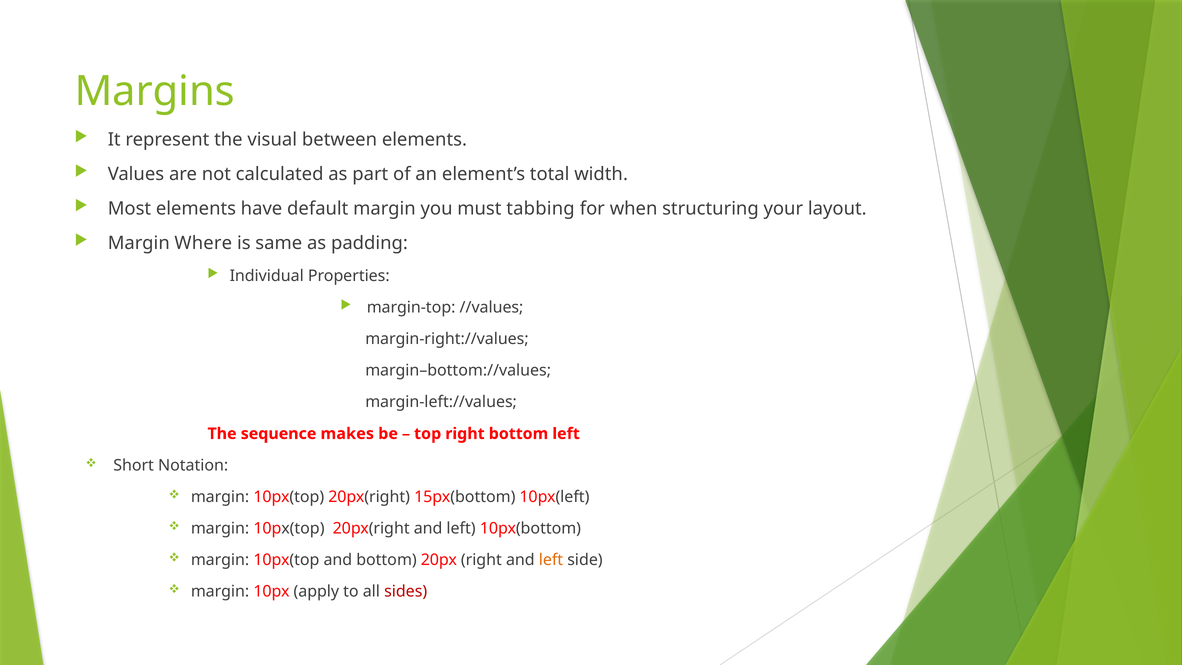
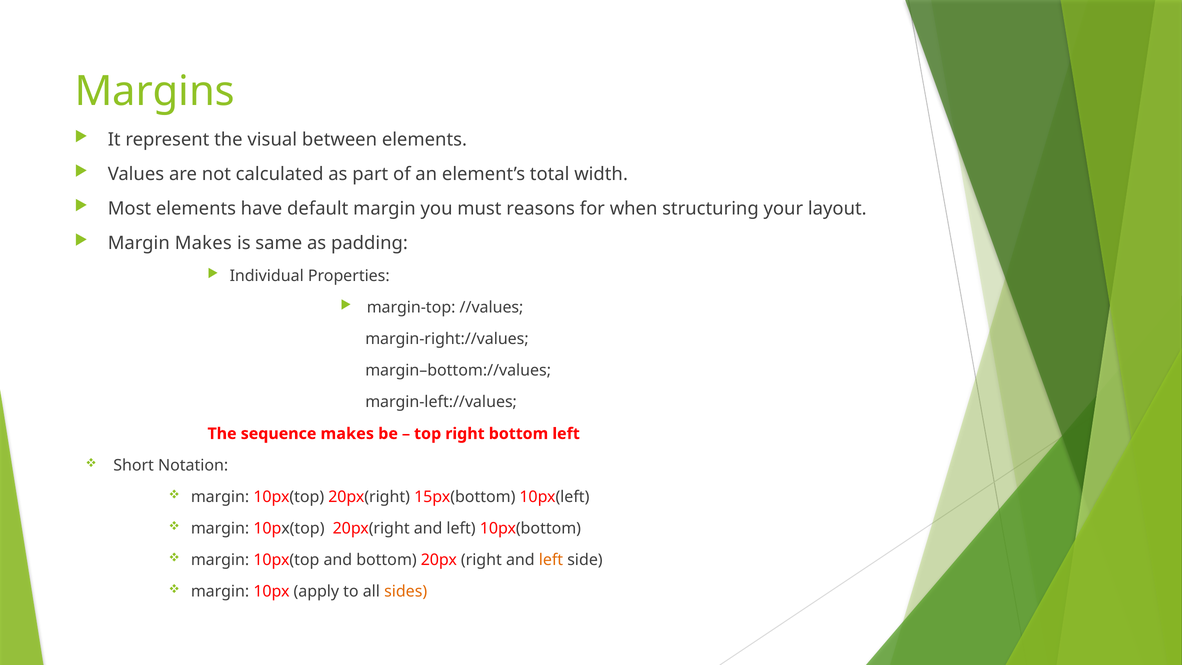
tabbing: tabbing -> reasons
Margin Where: Where -> Makes
sides colour: red -> orange
